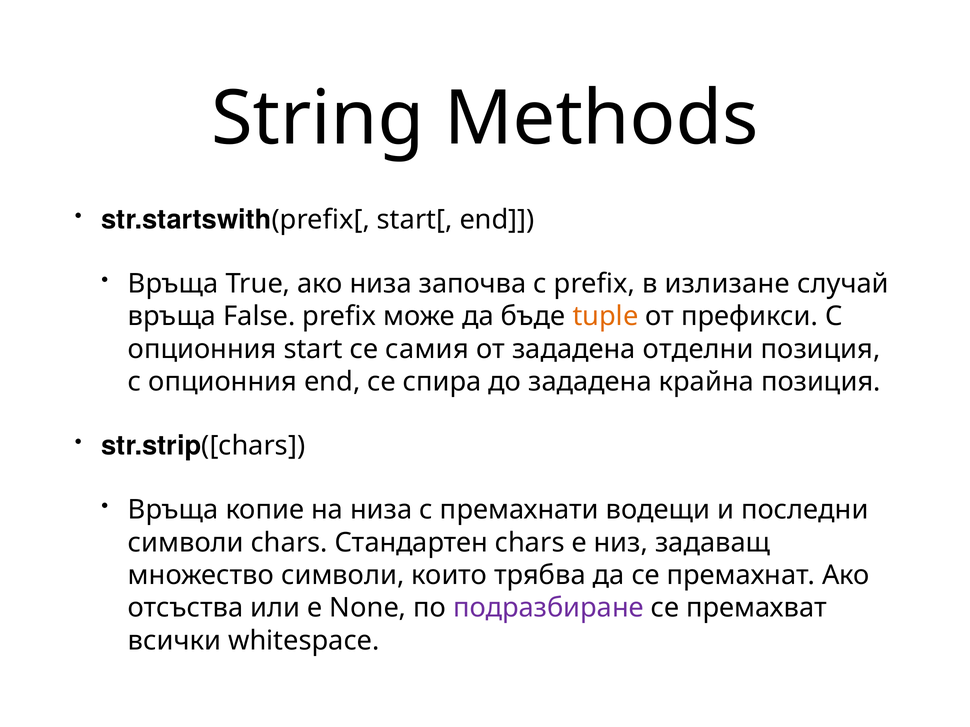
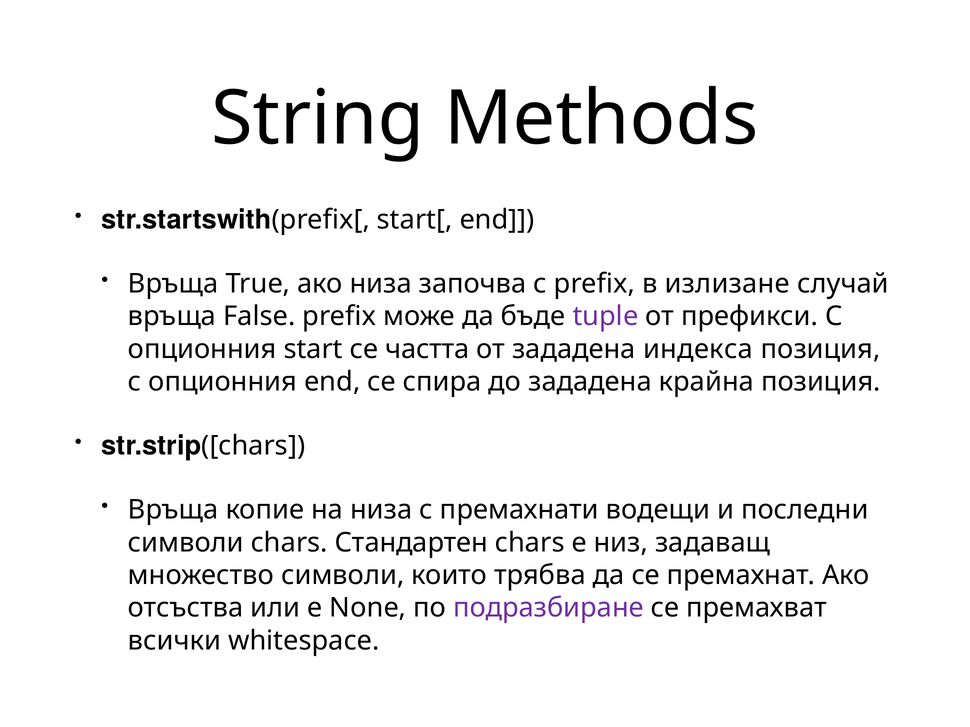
tuple colour: orange -> purple
самия: самия -> частта
отделни: отделни -> индекса
